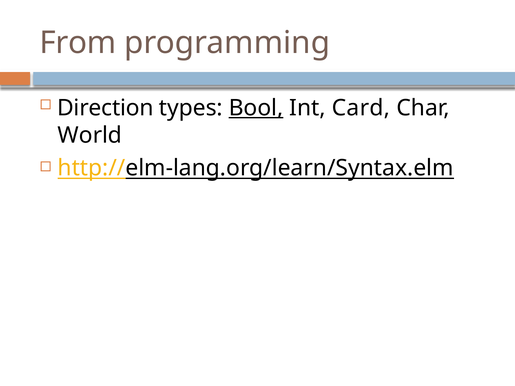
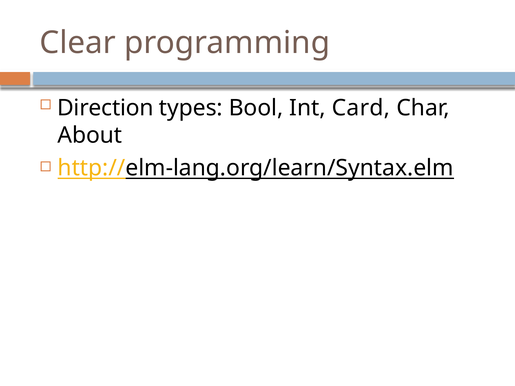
From: From -> Clear
Bool underline: present -> none
World: World -> About
